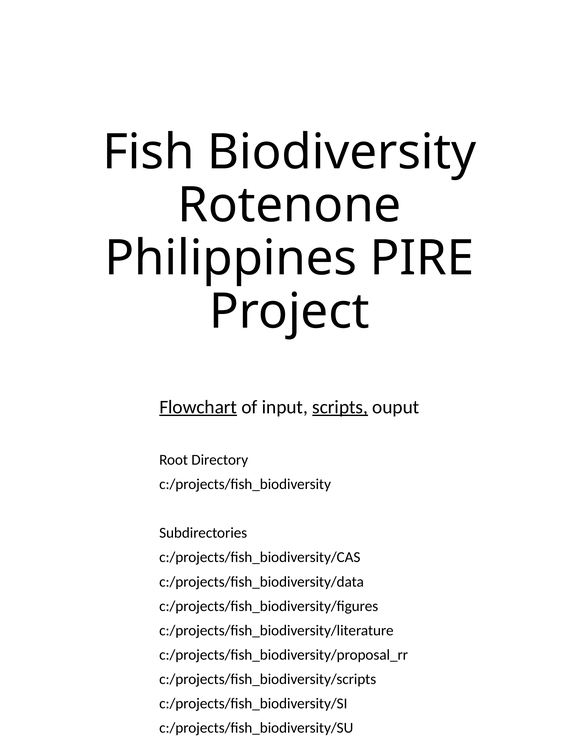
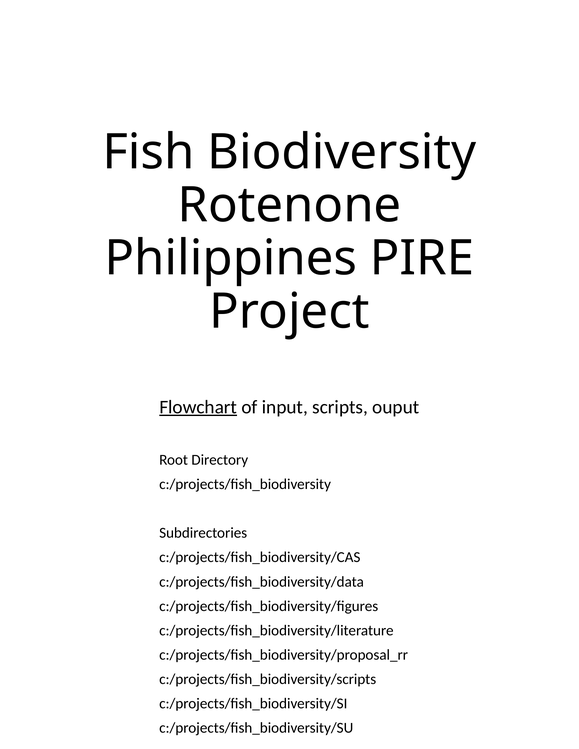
scripts underline: present -> none
